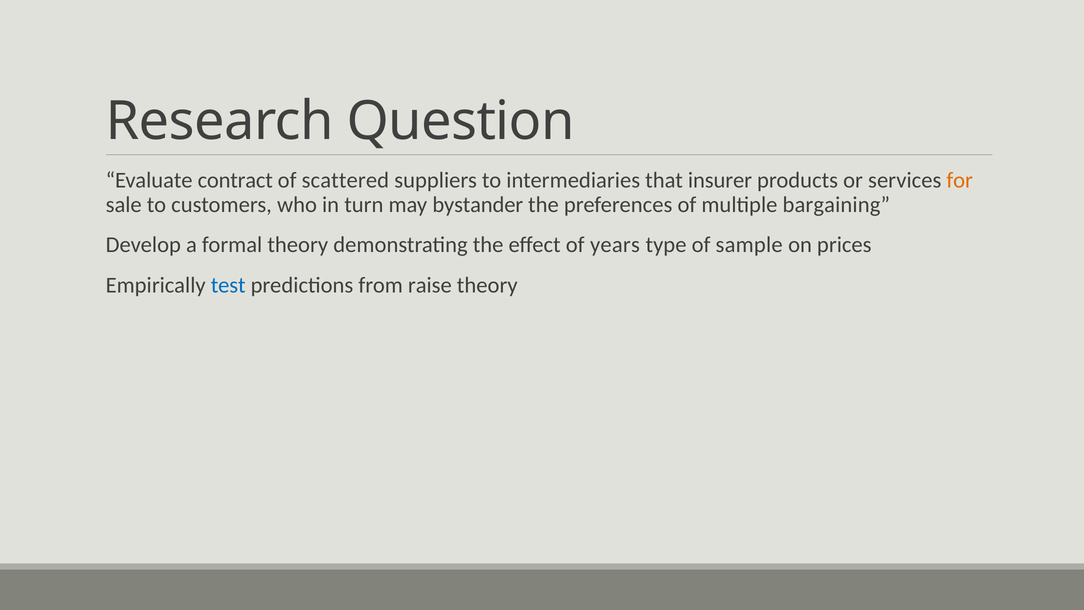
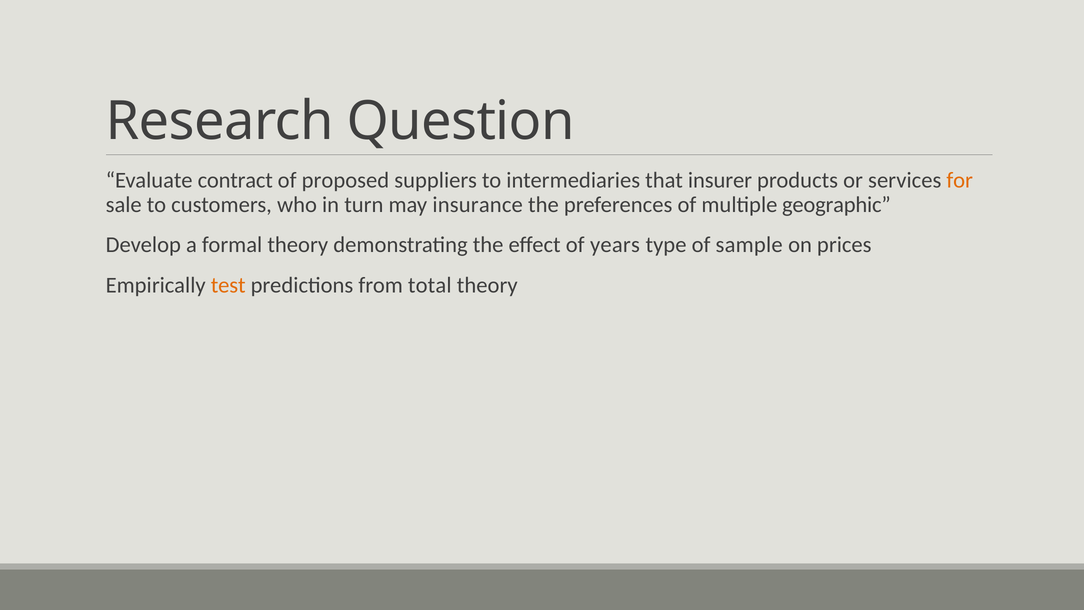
scattered: scattered -> proposed
bystander: bystander -> insurance
bargaining: bargaining -> geographic
test colour: blue -> orange
raise: raise -> total
